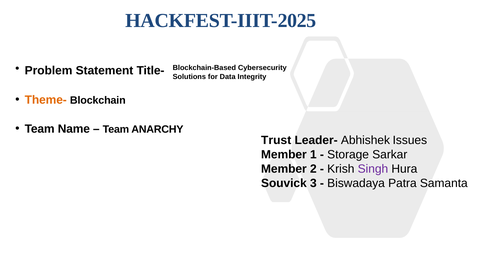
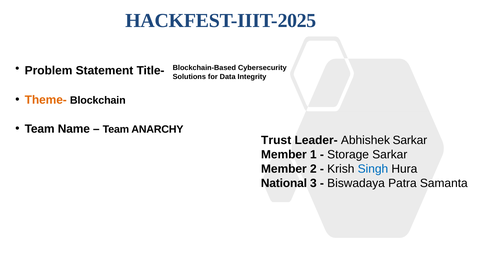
Abhishek Issues: Issues -> Sarkar
Singh colour: purple -> blue
Souvick: Souvick -> National
